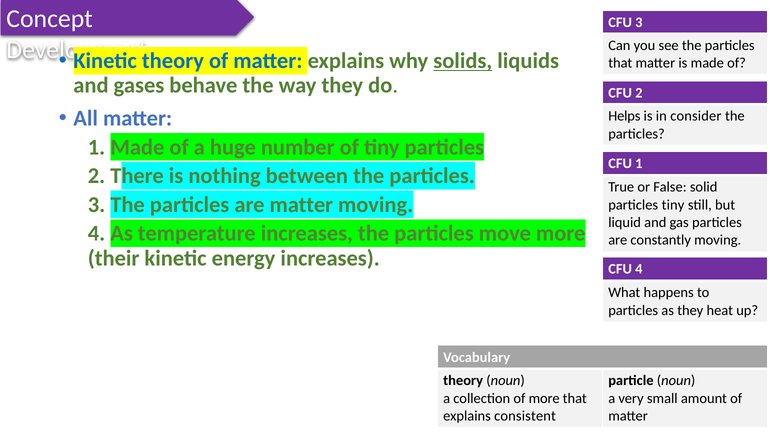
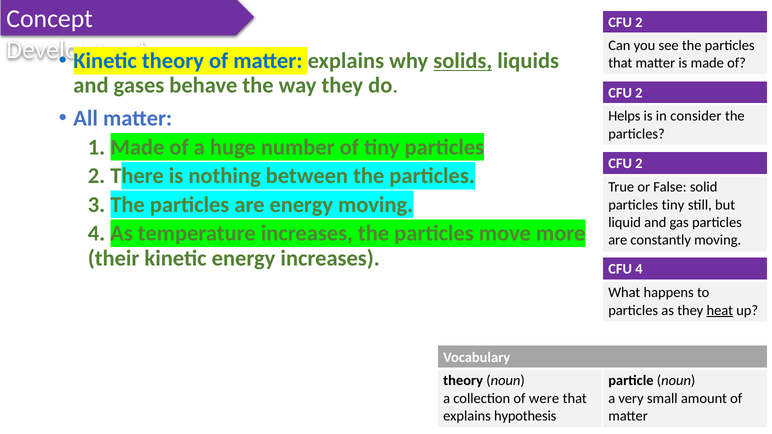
3 at (639, 22): 3 -> 2
1 at (639, 164): 1 -> 2
are matter: matter -> energy
heat underline: none -> present
of more: more -> were
consistent: consistent -> hypothesis
